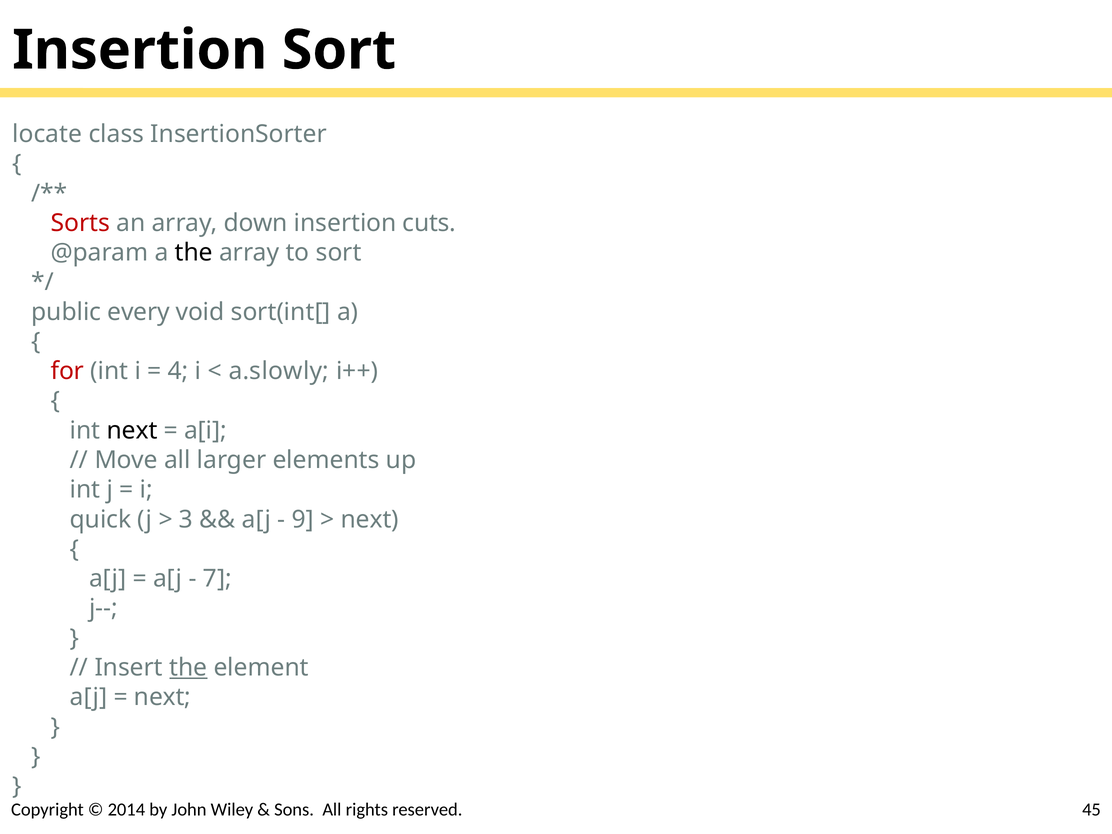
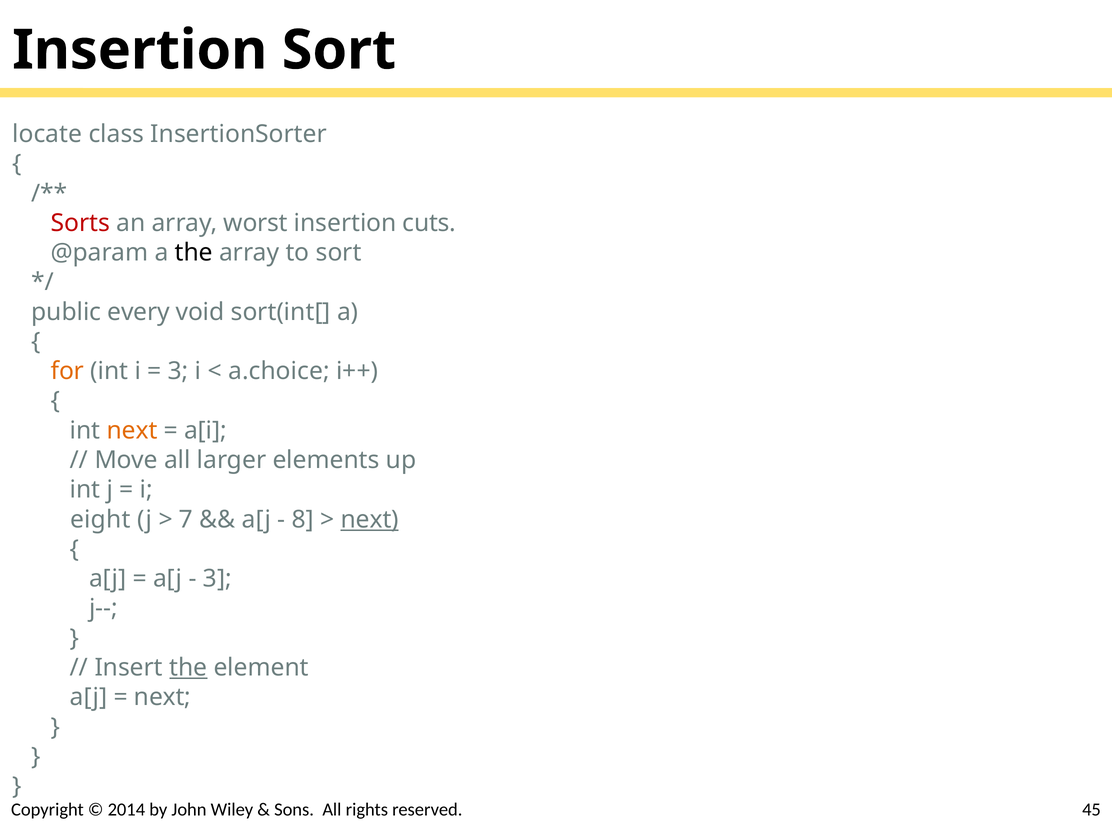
down: down -> worst
for colour: red -> orange
4 at (178, 371): 4 -> 3
a.slowly: a.slowly -> a.choice
next at (132, 430) colour: black -> orange
quick: quick -> eight
3: 3 -> 7
9: 9 -> 8
next at (370, 519) underline: none -> present
7 at (217, 579): 7 -> 3
